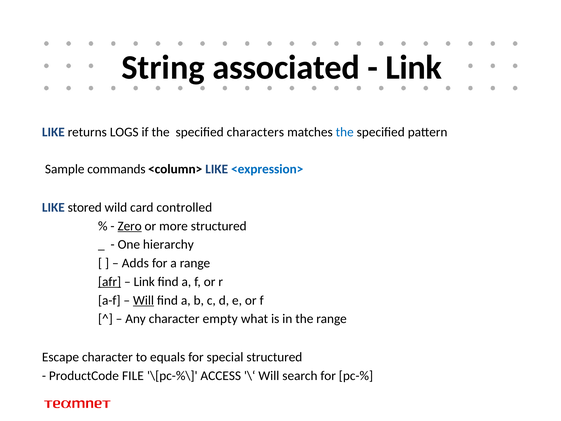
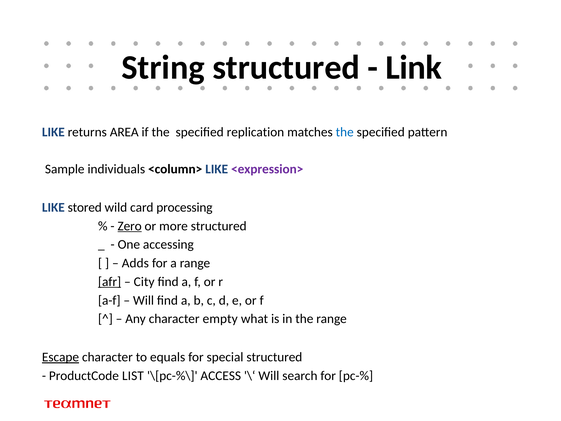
String associated: associated -> structured
LOGS: LOGS -> AREA
characters: characters -> replication
commands: commands -> individuals
<expression> colour: blue -> purple
controlled: controlled -> processing
hierarchy: hierarchy -> accessing
Link at (144, 282): Link -> City
Will at (144, 300) underline: present -> none
Escape underline: none -> present
FILE: FILE -> LIST
